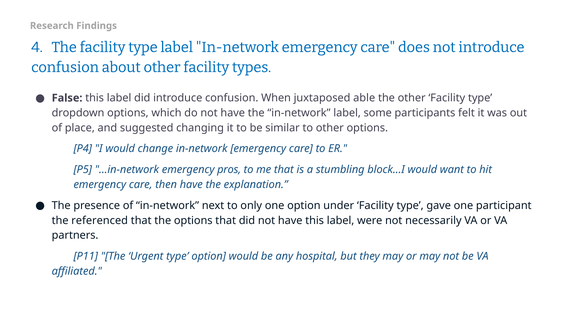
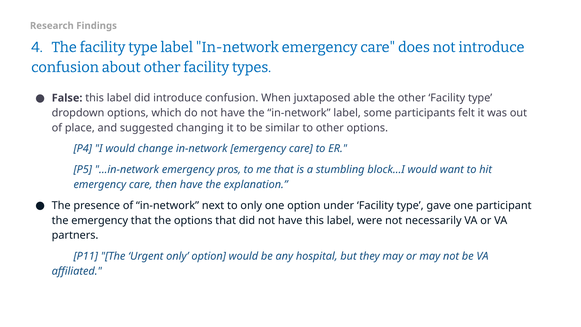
the referenced: referenced -> emergency
Urgent type: type -> only
